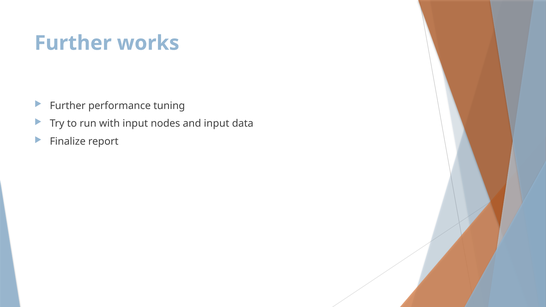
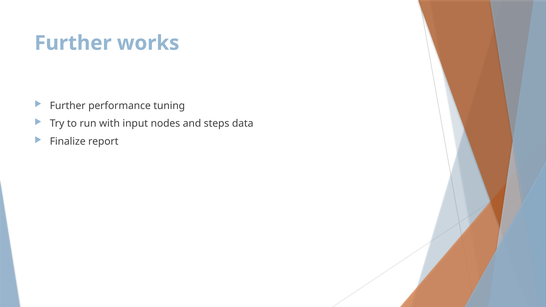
and input: input -> steps
